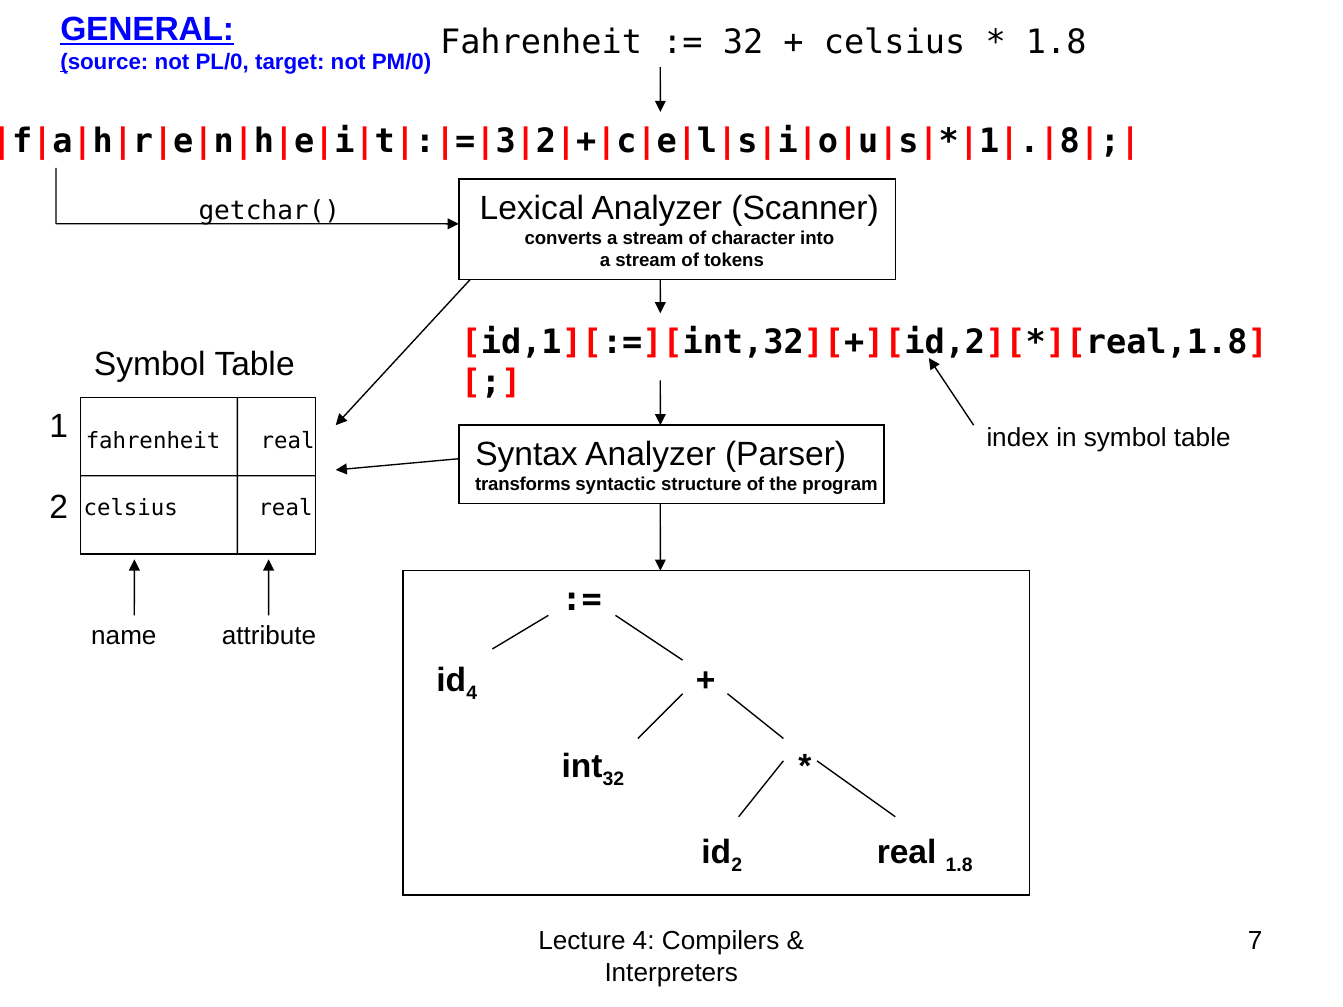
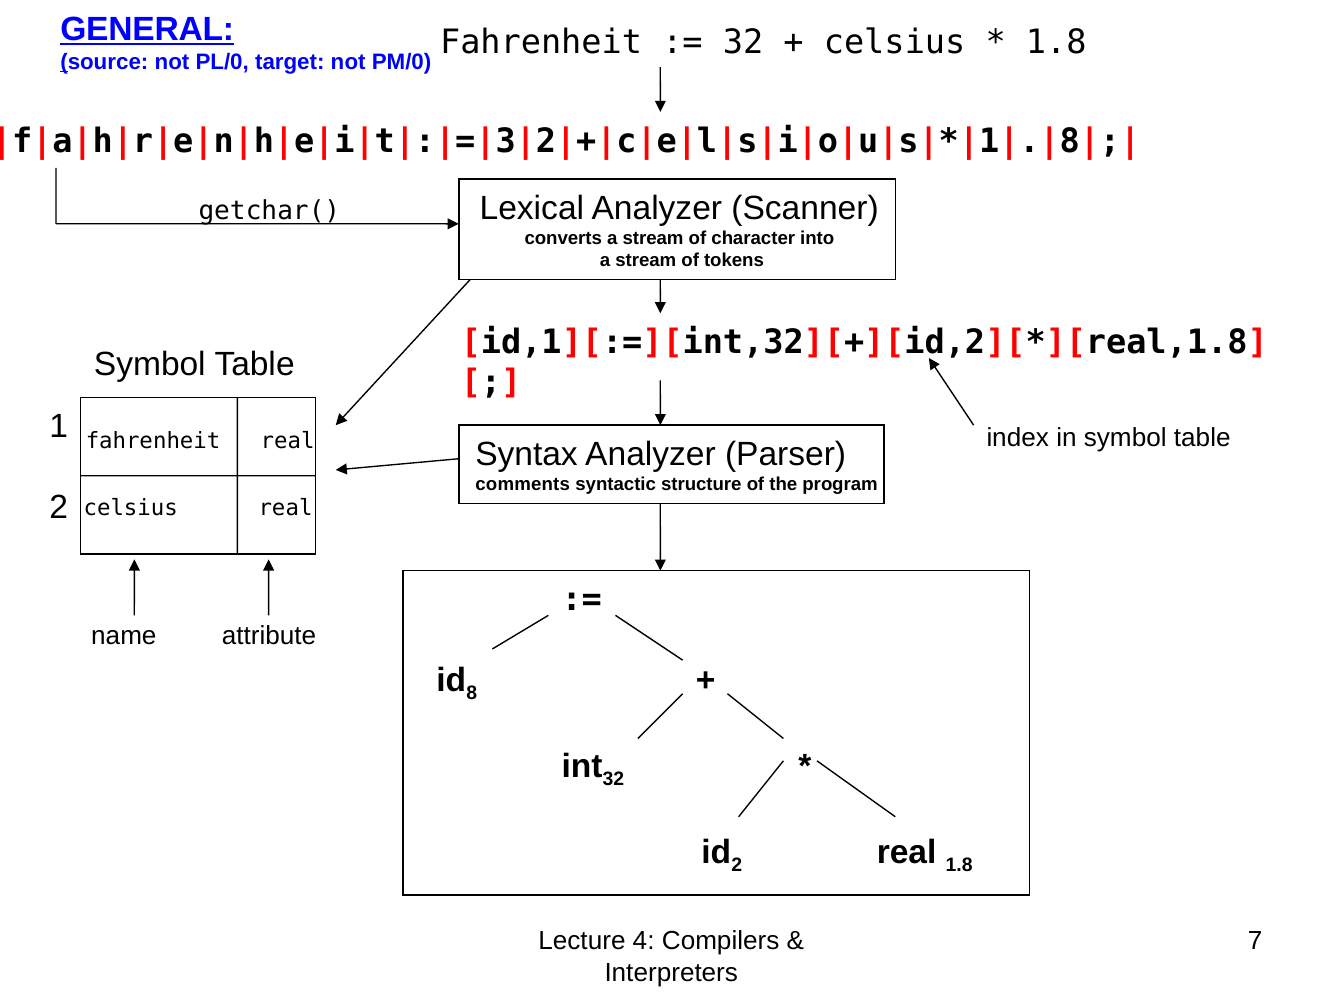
transforms: transforms -> comments
4 at (472, 693): 4 -> 8
